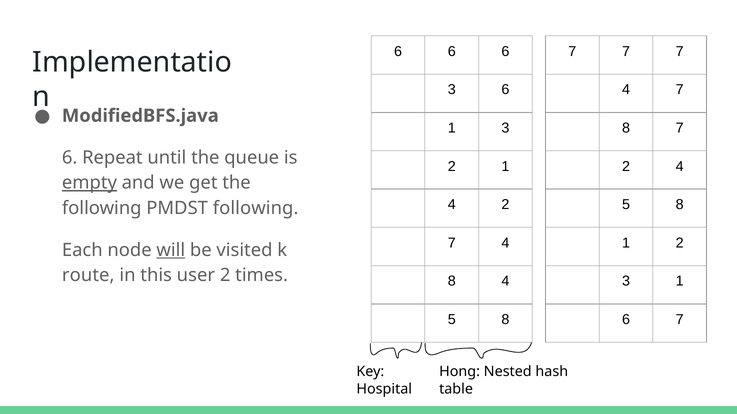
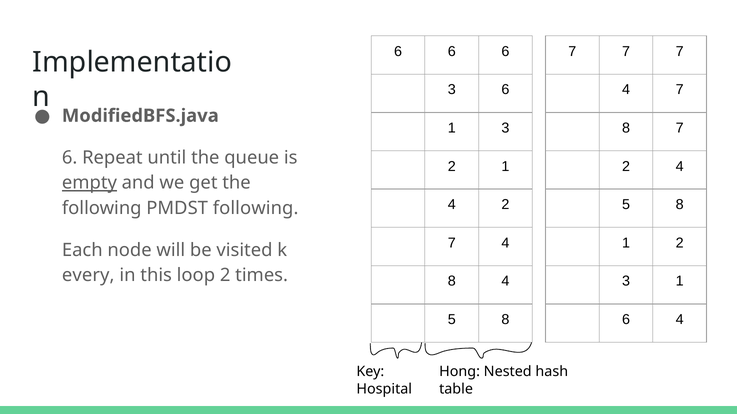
will underline: present -> none
route: route -> every
user: user -> loop
6 7: 7 -> 4
